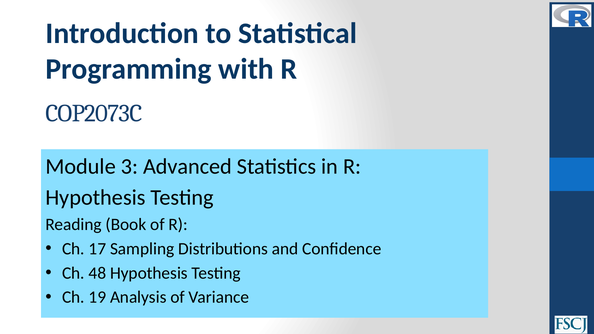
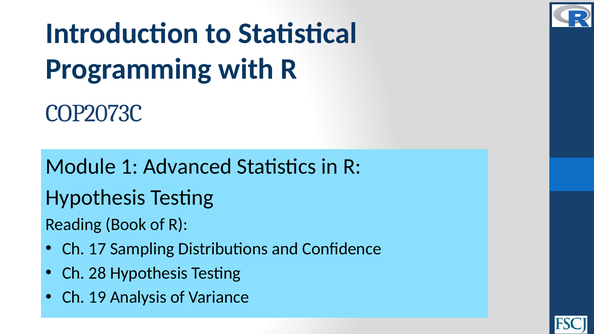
3: 3 -> 1
48: 48 -> 28
